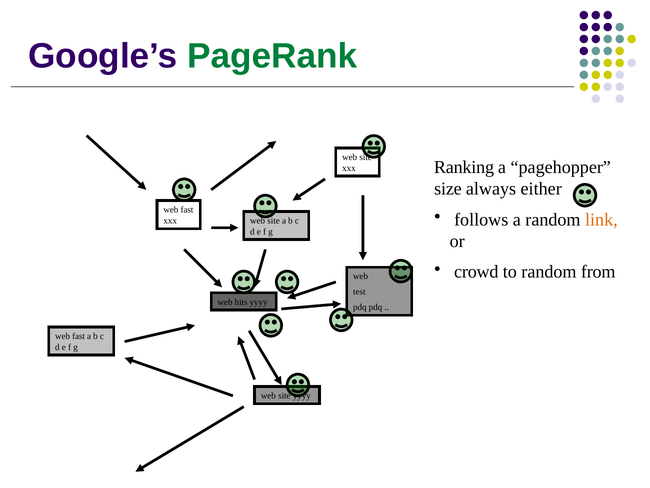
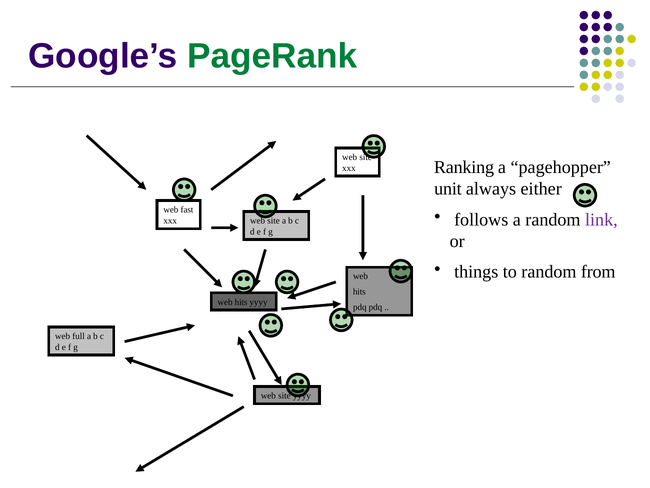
size: size -> unit
link colour: orange -> purple
crowd: crowd -> things
test at (359, 292): test -> hits
fast at (79, 336): fast -> full
